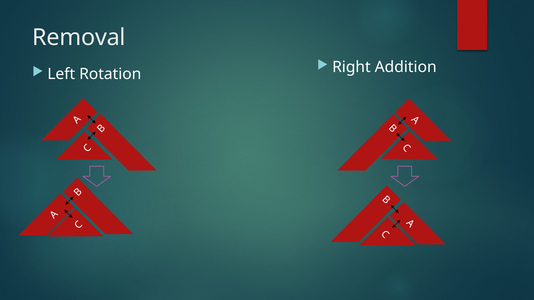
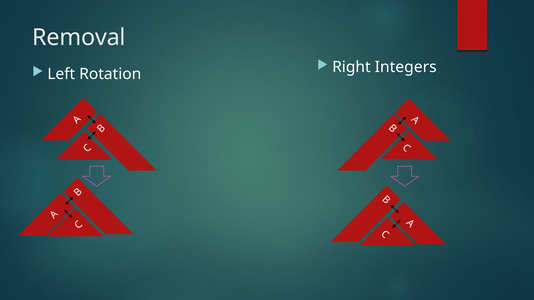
Addition: Addition -> Integers
